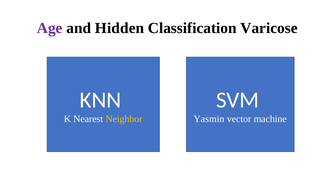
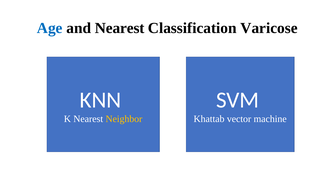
Age colour: purple -> blue
and Hidden: Hidden -> Nearest
Yasmin: Yasmin -> Khattab
